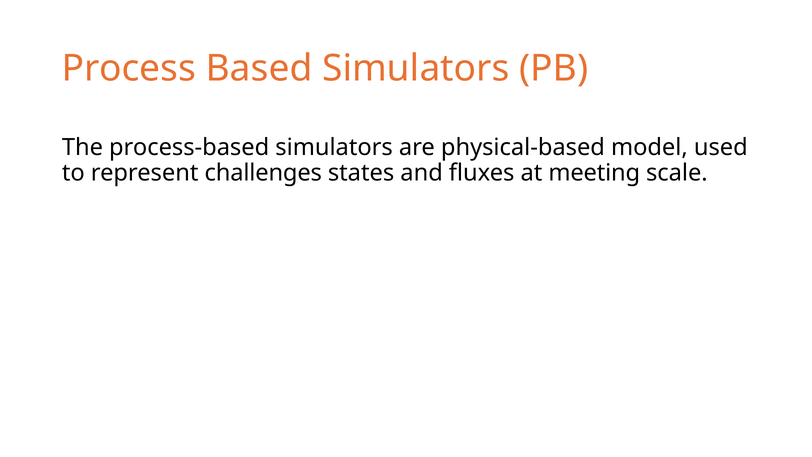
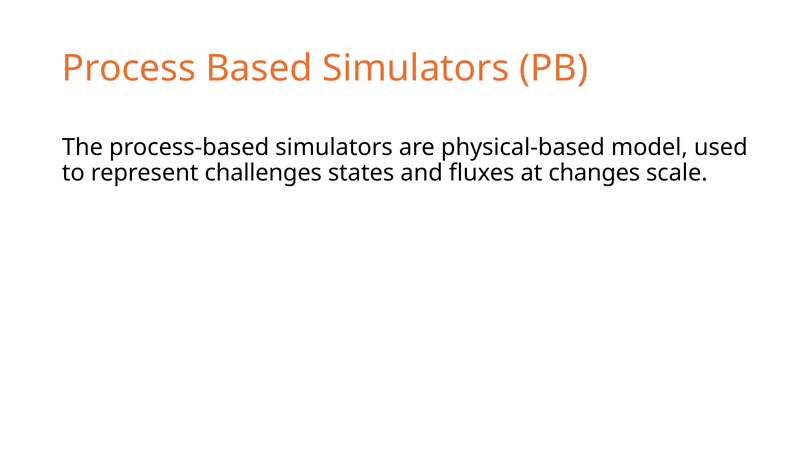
meeting: meeting -> changes
